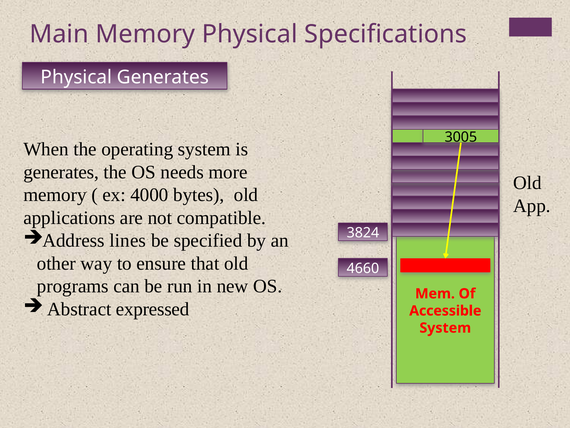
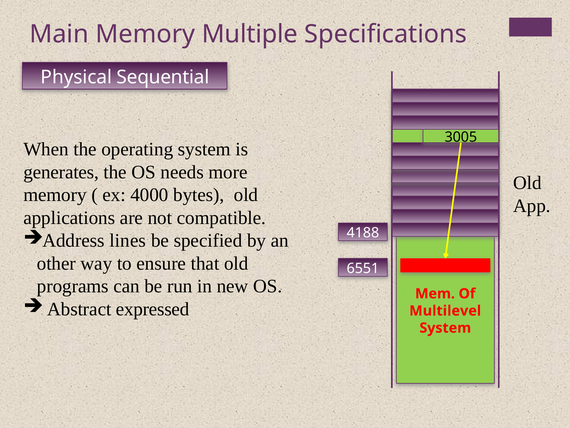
Memory Physical: Physical -> Multiple
Physical Generates: Generates -> Sequential
3824: 3824 -> 4188
4660: 4660 -> 6551
Accessible: Accessible -> Multilevel
